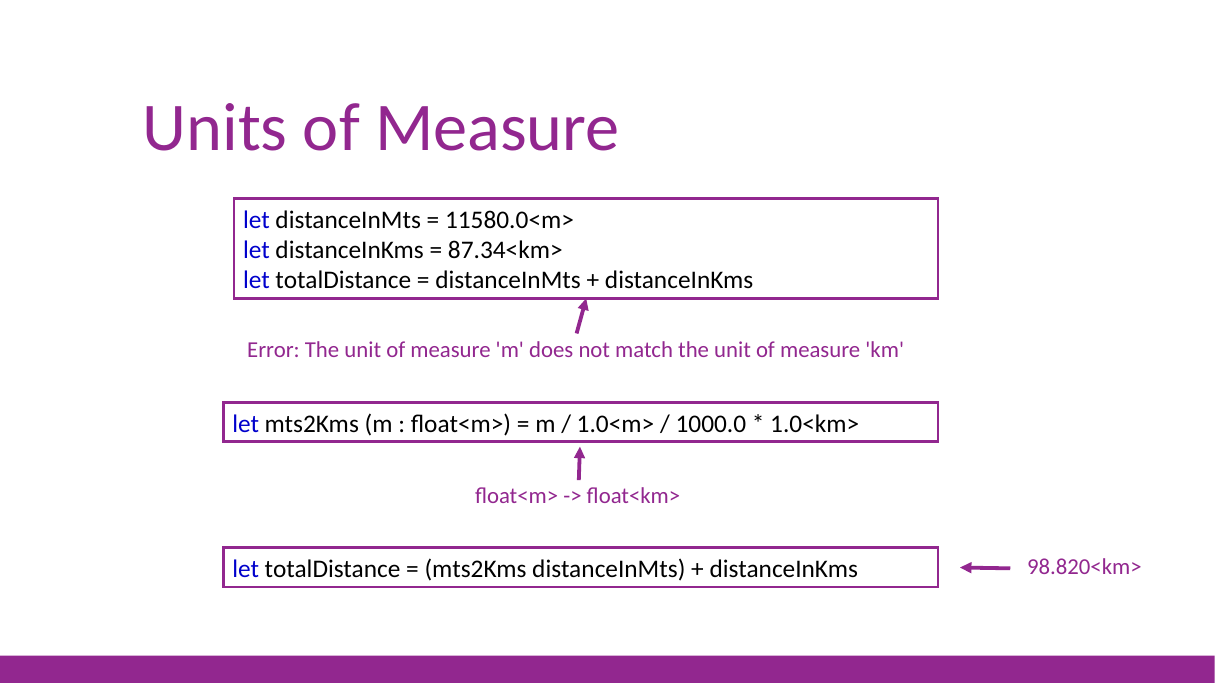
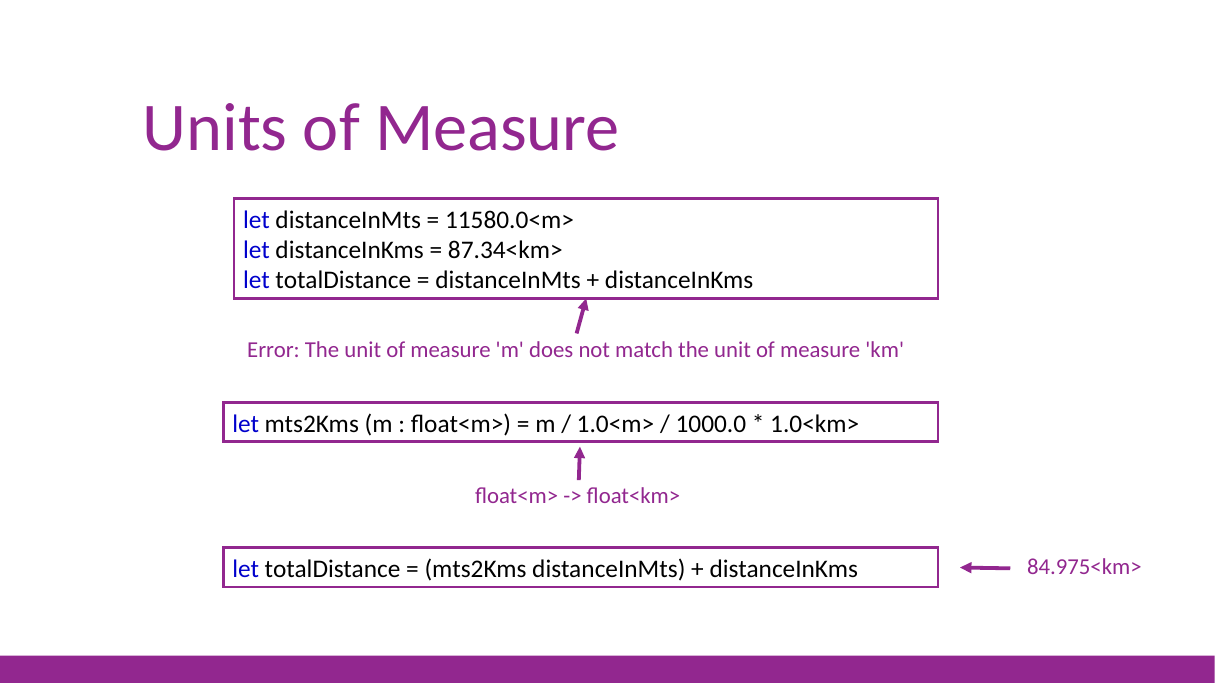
98.820<km>: 98.820<km> -> 84.975<km>
